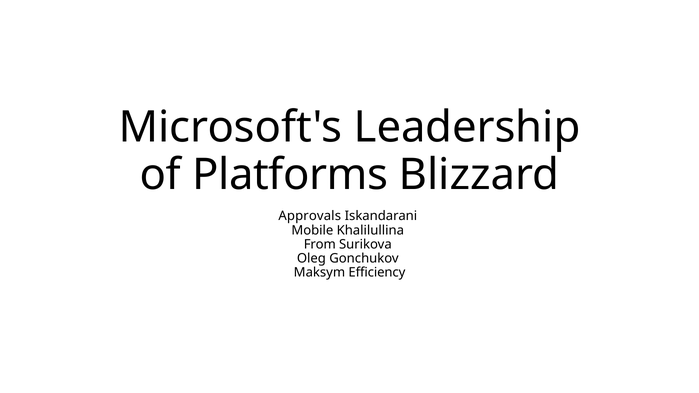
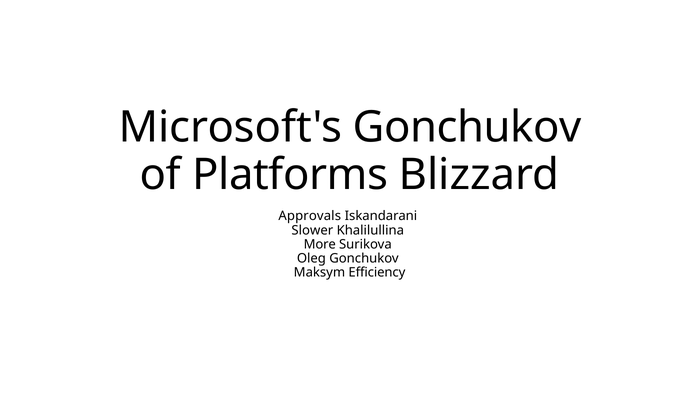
Microsoft's Leadership: Leadership -> Gonchukov
Mobile: Mobile -> Slower
From: From -> More
